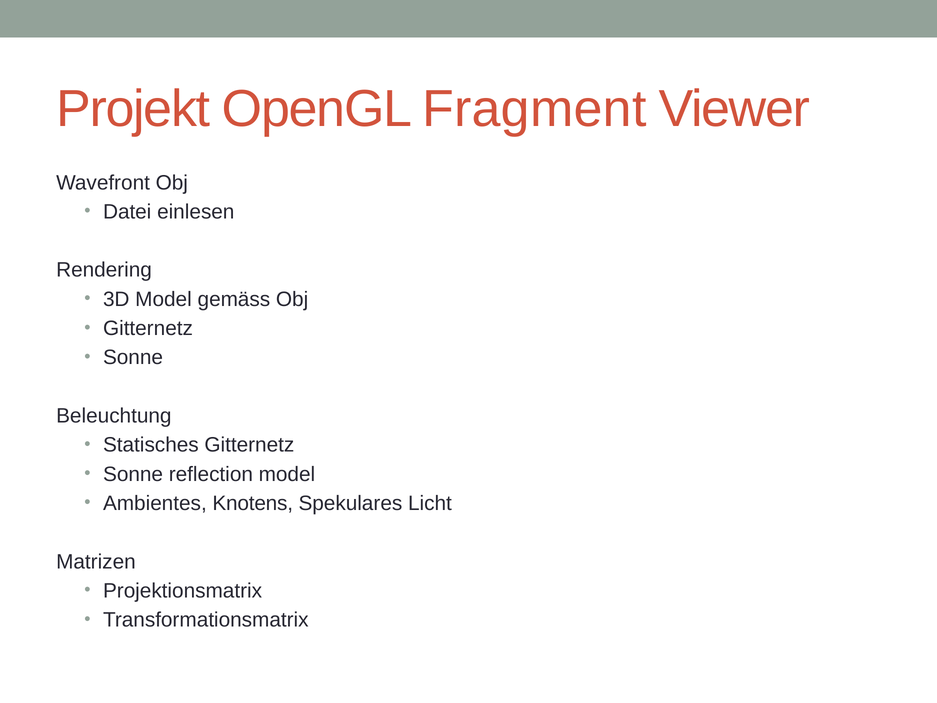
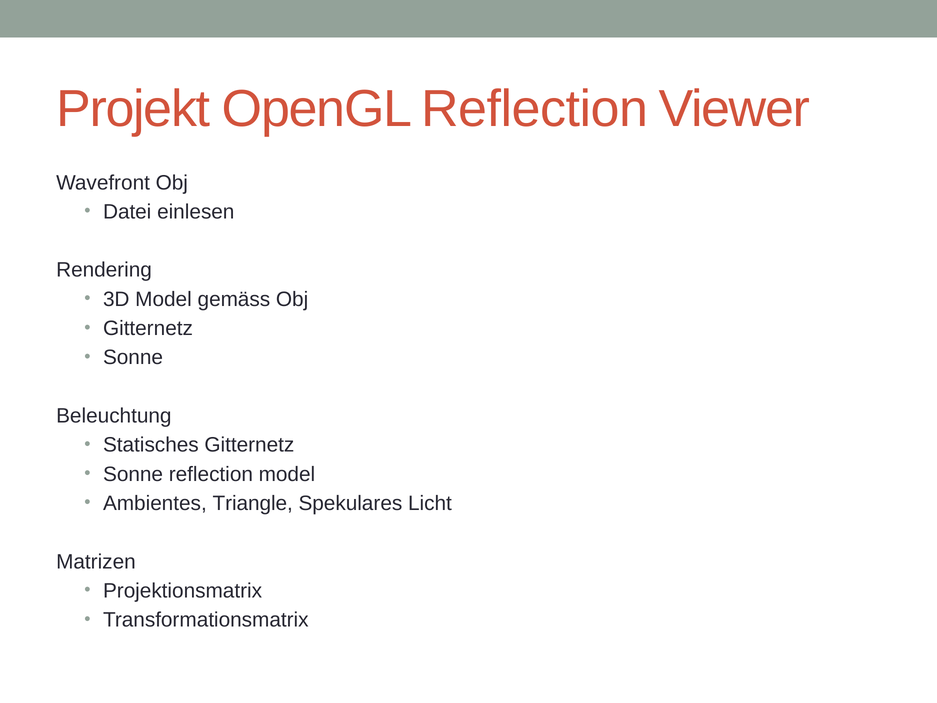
OpenGL Fragment: Fragment -> Reflection
Knotens: Knotens -> Triangle
